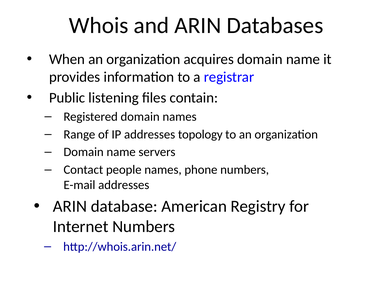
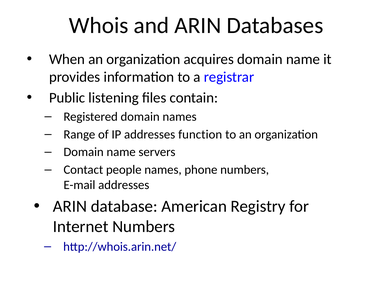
topology: topology -> function
